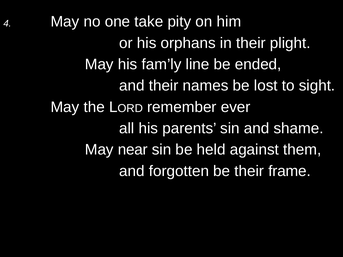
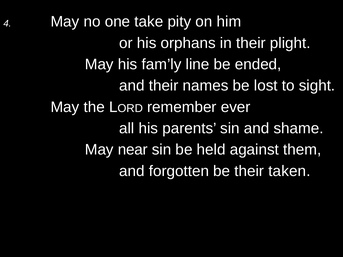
frame: frame -> taken
